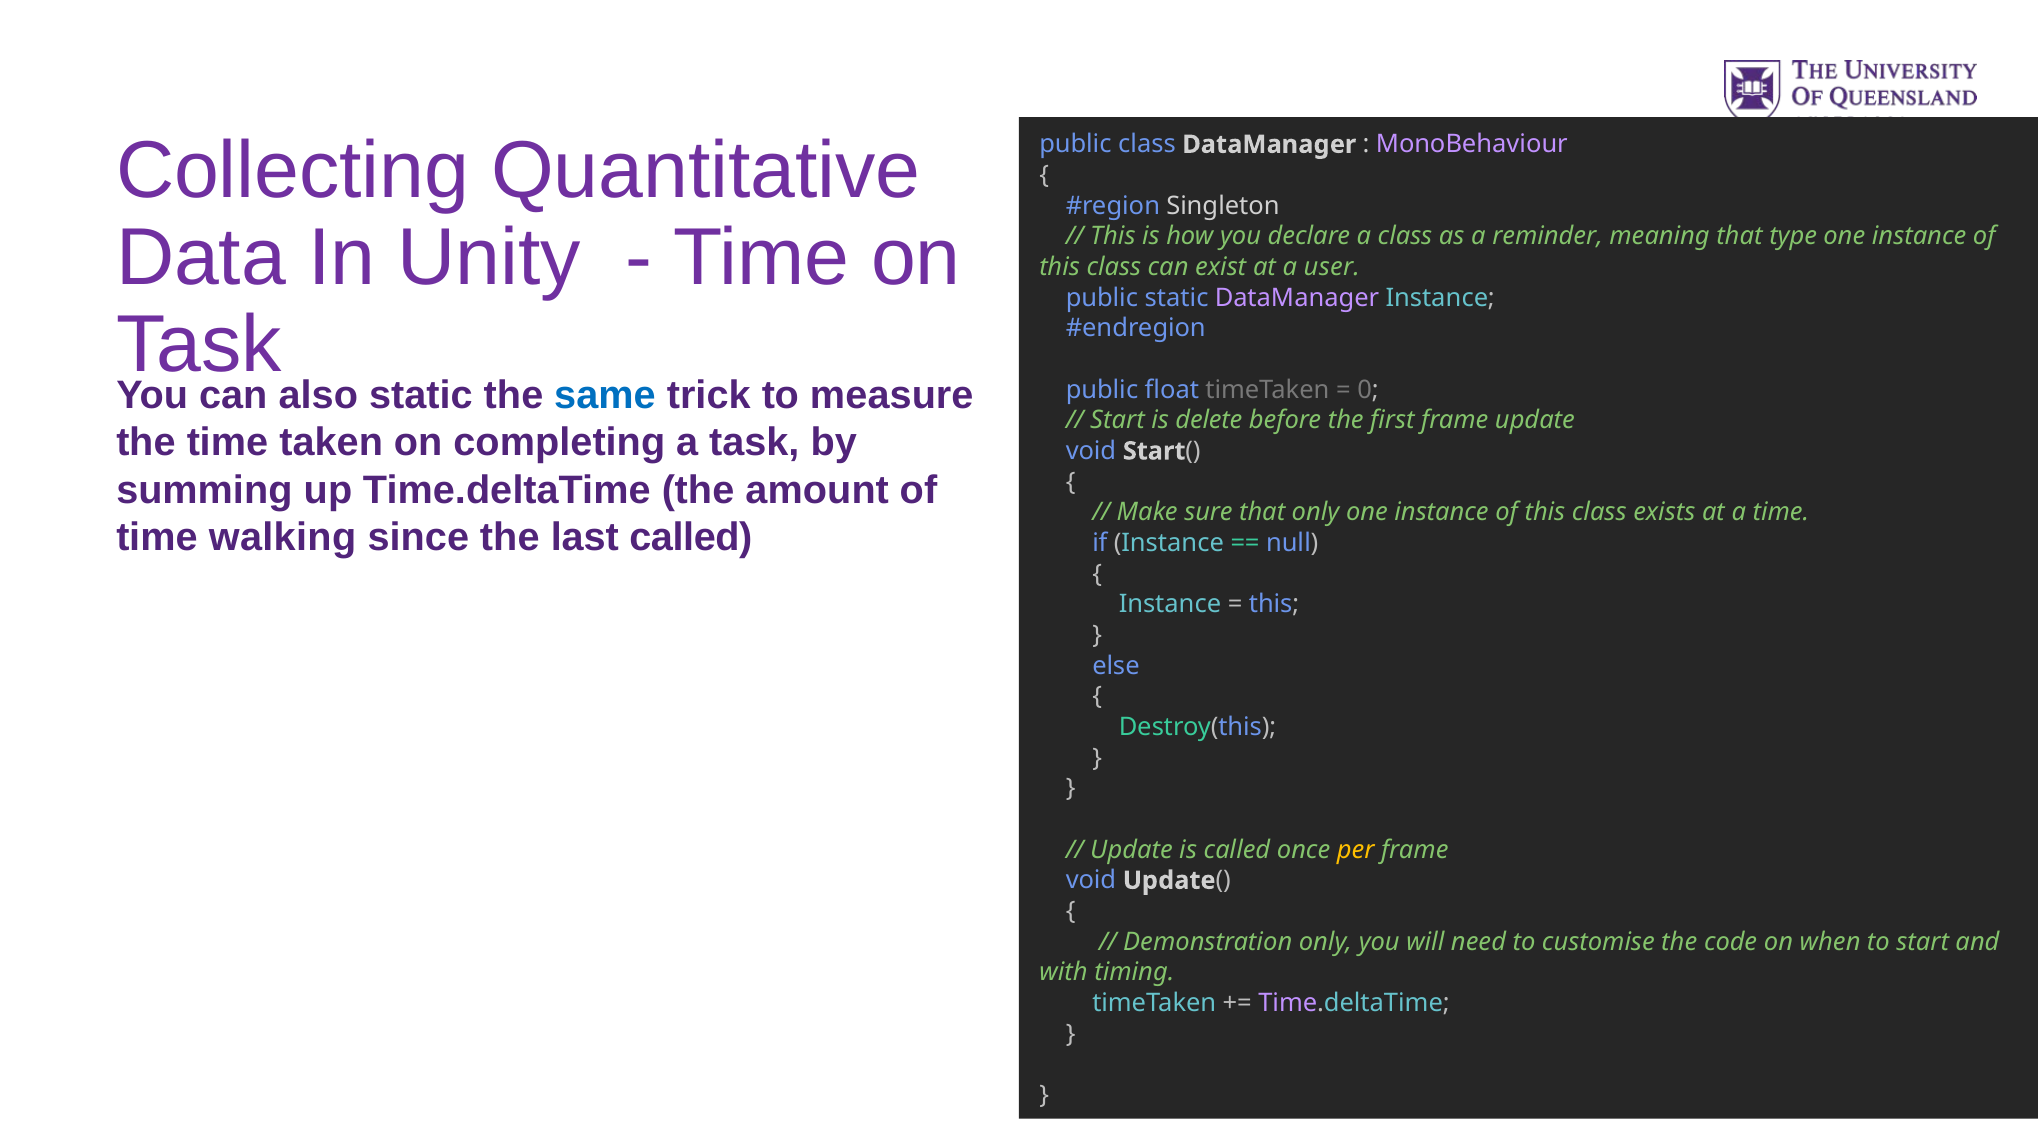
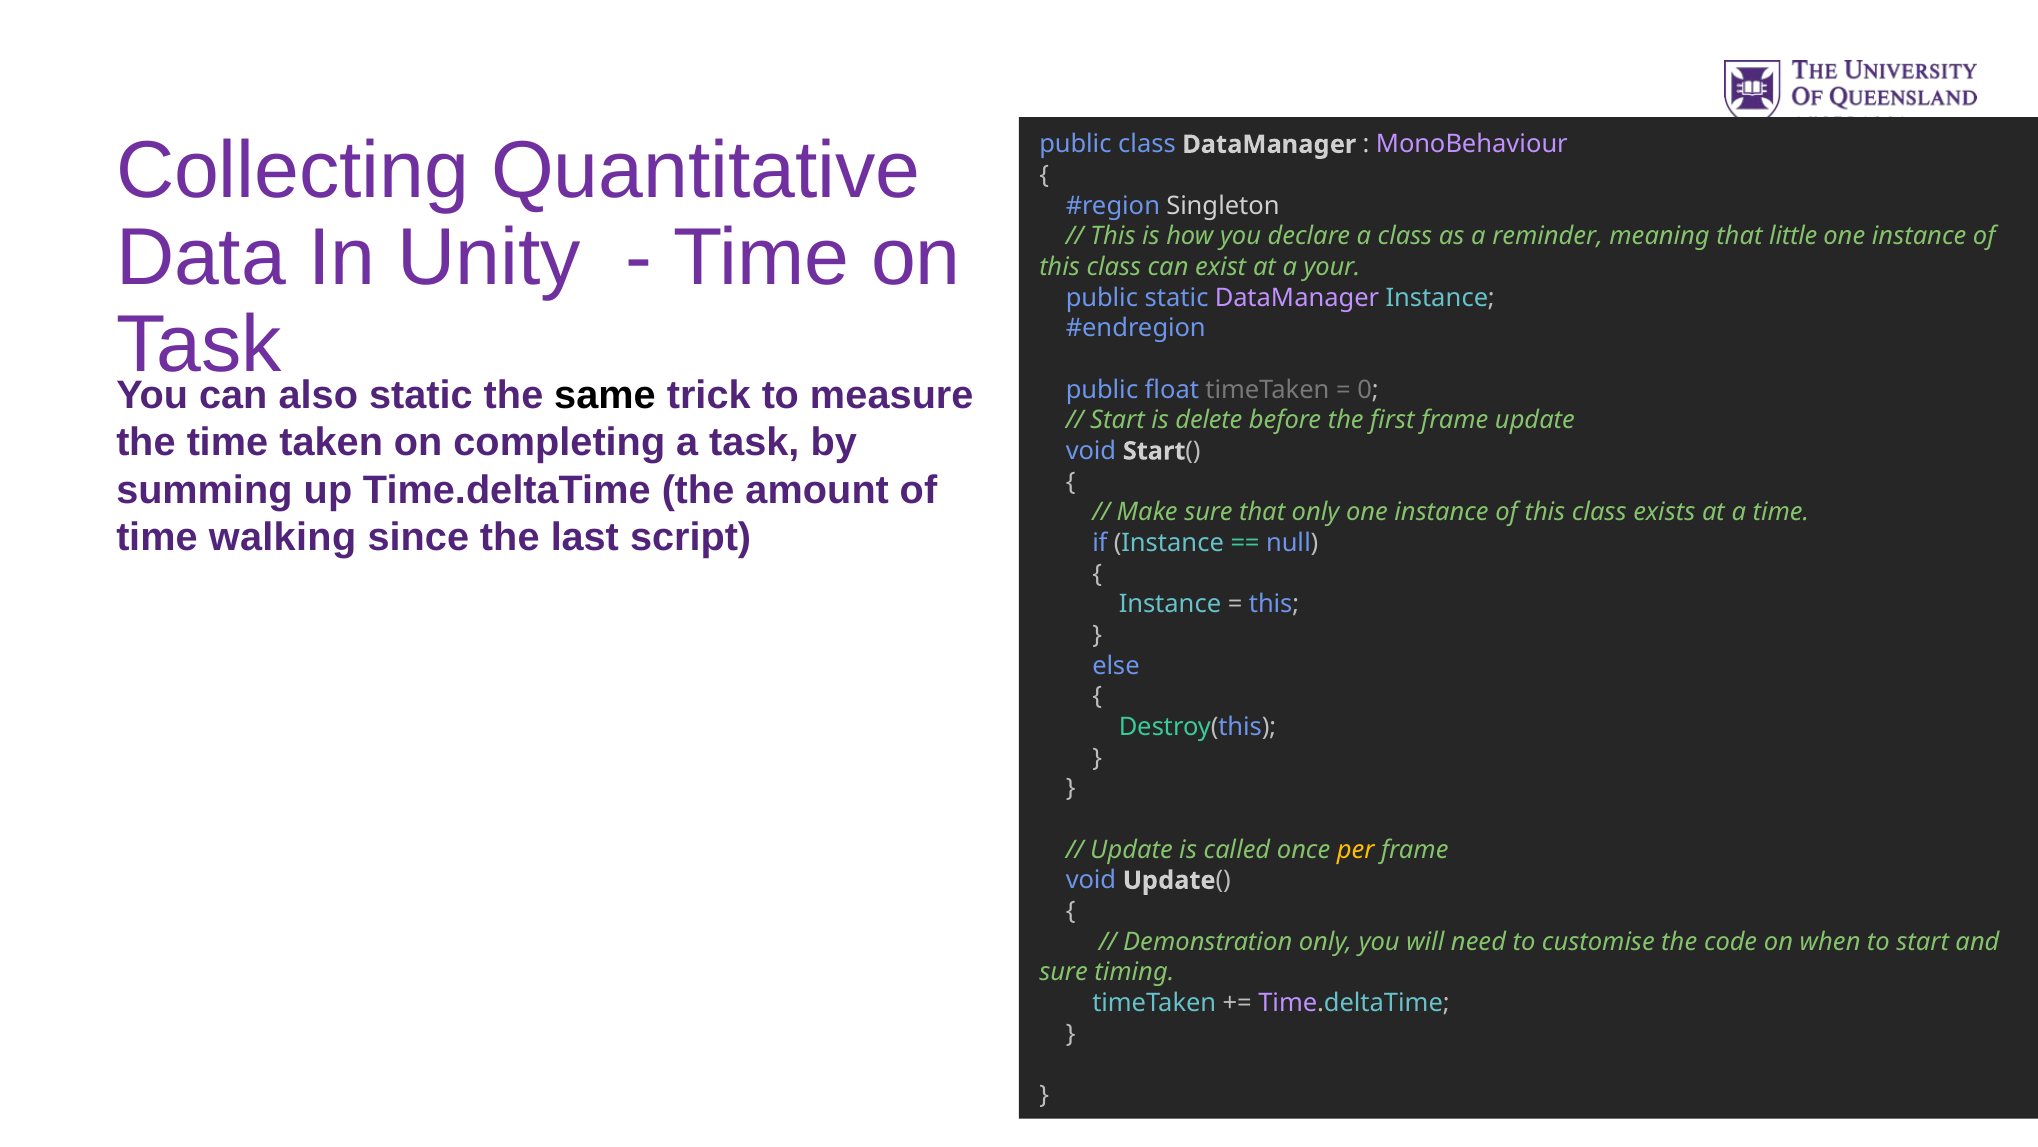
type: type -> little
user: user -> your
same colour: blue -> black
last called: called -> script
with at (1063, 972): with -> sure
